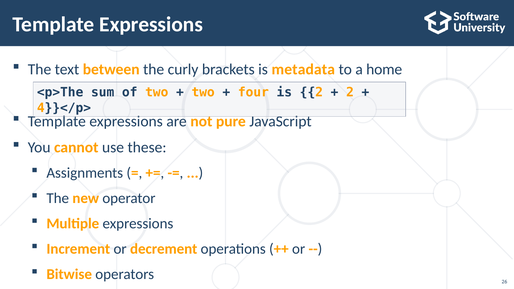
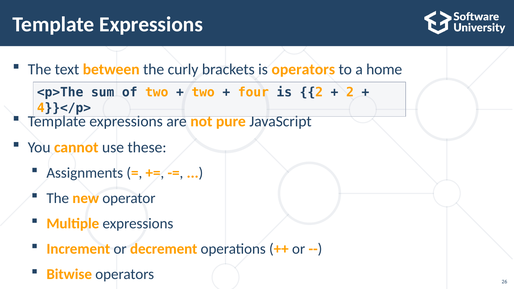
is metadata: metadata -> operators
